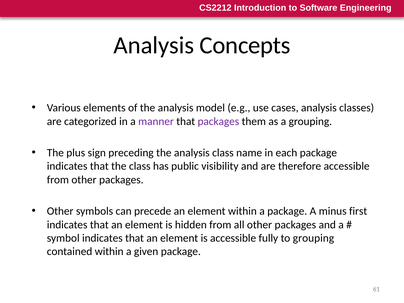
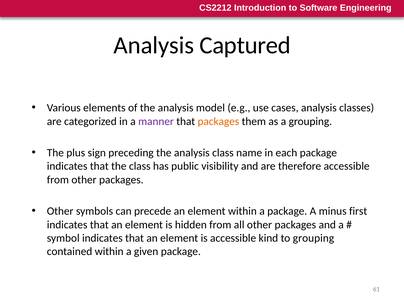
Concepts: Concepts -> Captured
packages at (218, 121) colour: purple -> orange
fully: fully -> kind
